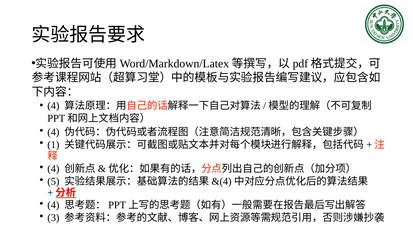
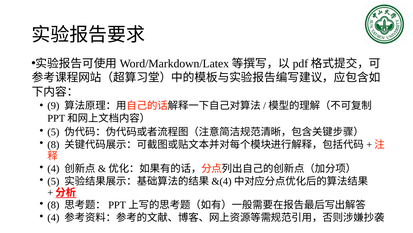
4 at (53, 105): 4 -> 9
4 at (53, 132): 4 -> 5
1 at (53, 144): 1 -> 8
4 at (53, 205): 4 -> 8
3 at (53, 217): 3 -> 4
